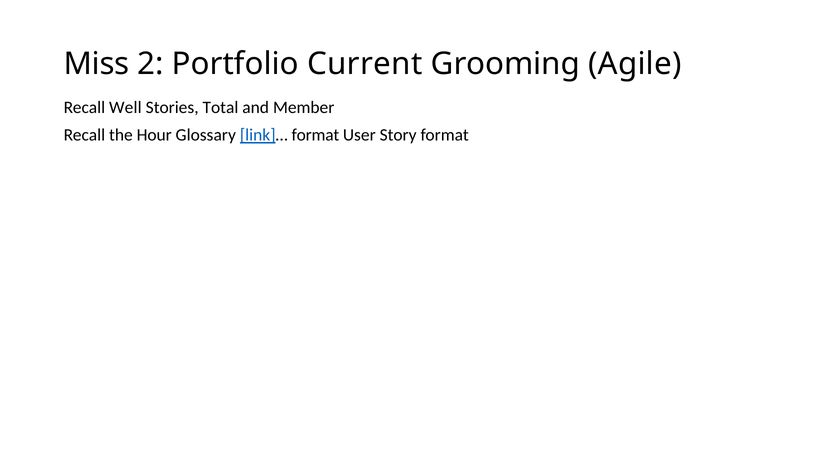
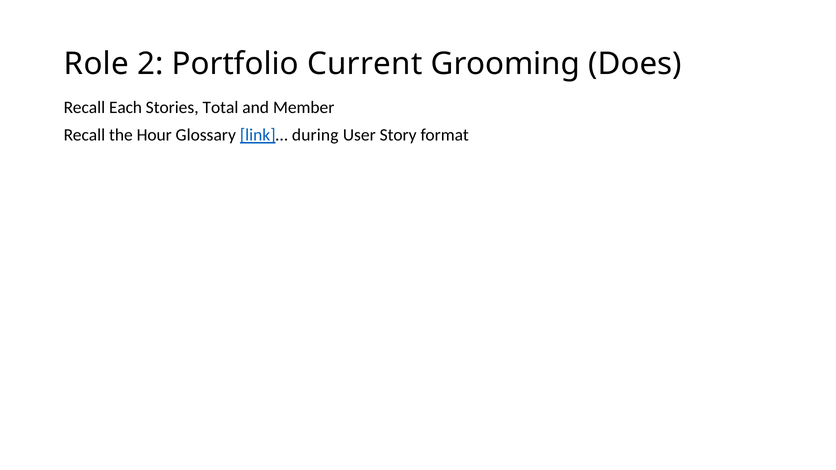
Miss: Miss -> Role
Agile: Agile -> Does
Well: Well -> Each
link]… format: format -> during
